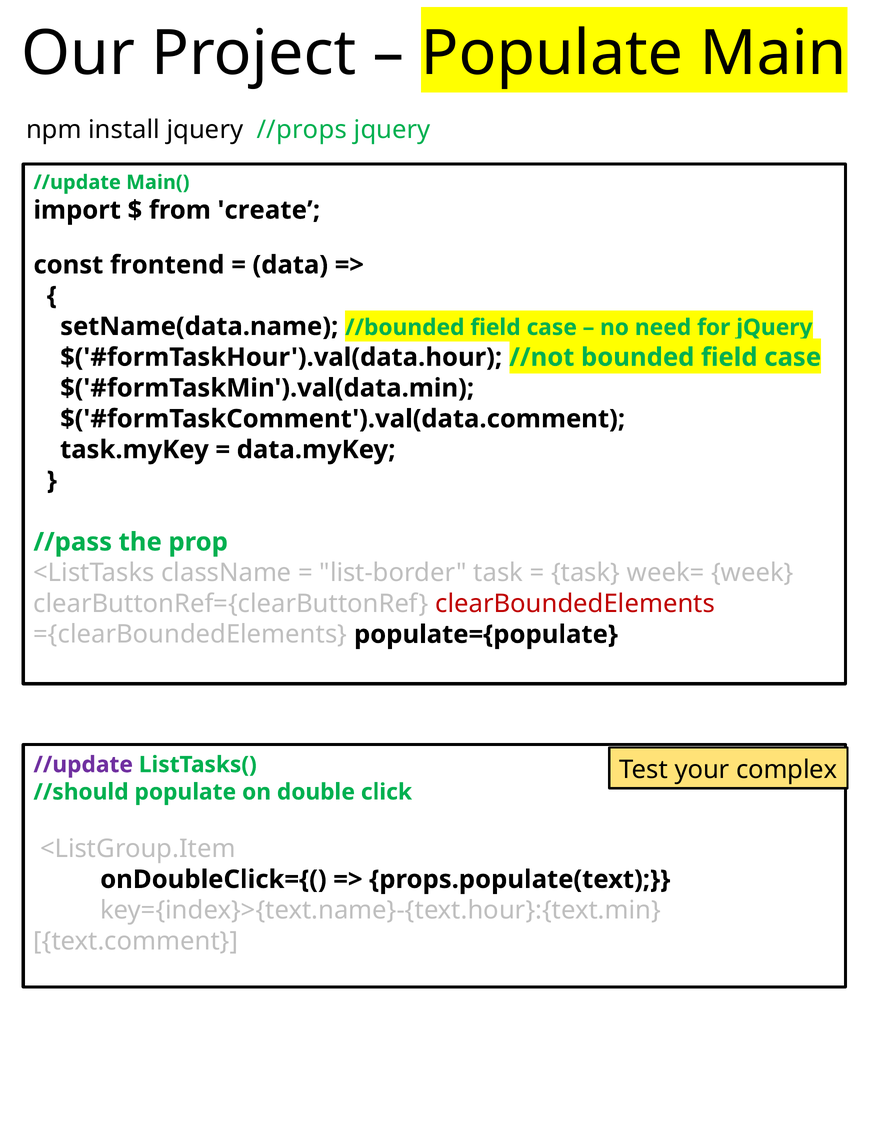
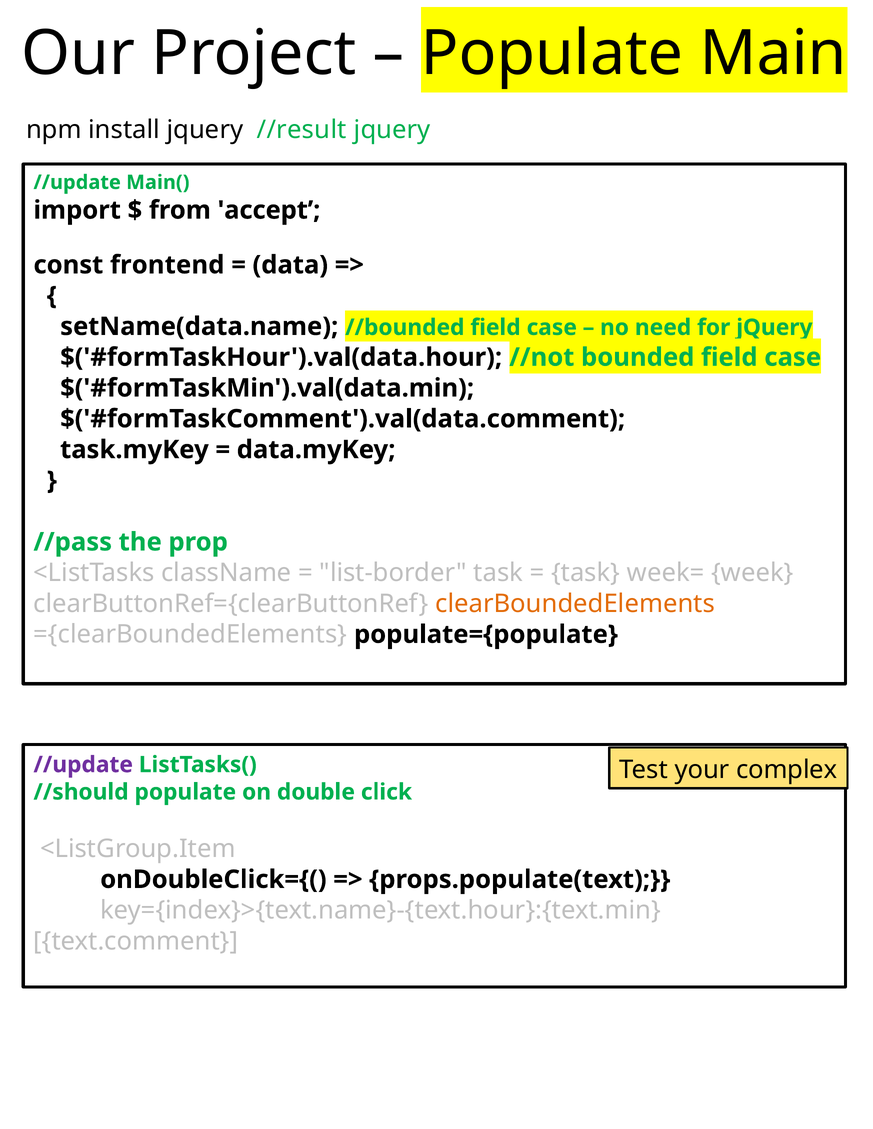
//props: //props -> //result
create: create -> accept
clearBoundedElements colour: red -> orange
